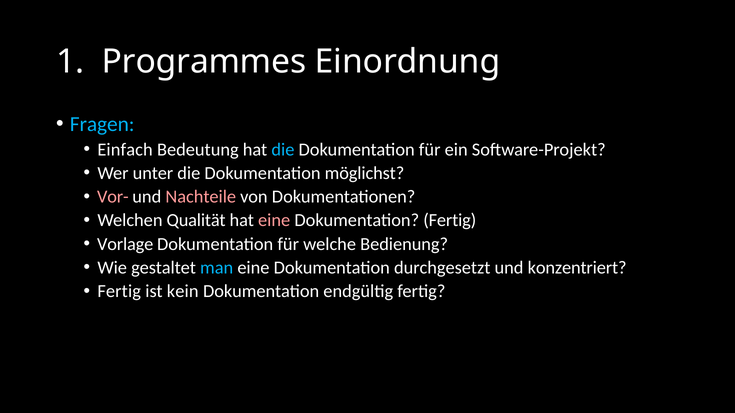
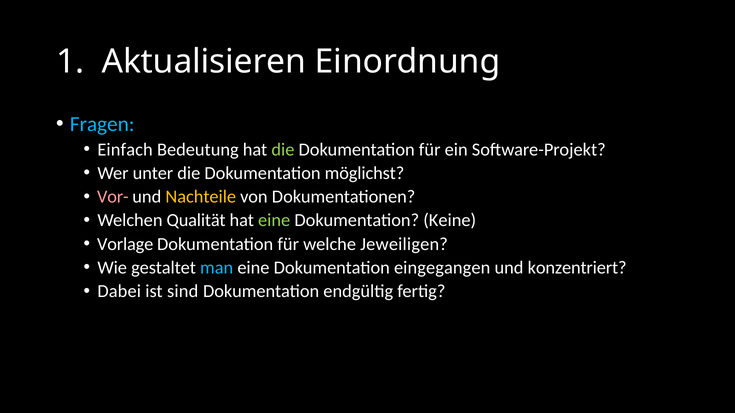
Programmes: Programmes -> Aktualisieren
die at (283, 150) colour: light blue -> light green
Nachteile colour: pink -> yellow
eine at (274, 221) colour: pink -> light green
Dokumentation Fertig: Fertig -> Keine
Bedienung: Bedienung -> Jeweiligen
durchgesetzt: durchgesetzt -> eingegangen
Fertig at (119, 292): Fertig -> Dabei
kein: kein -> sind
